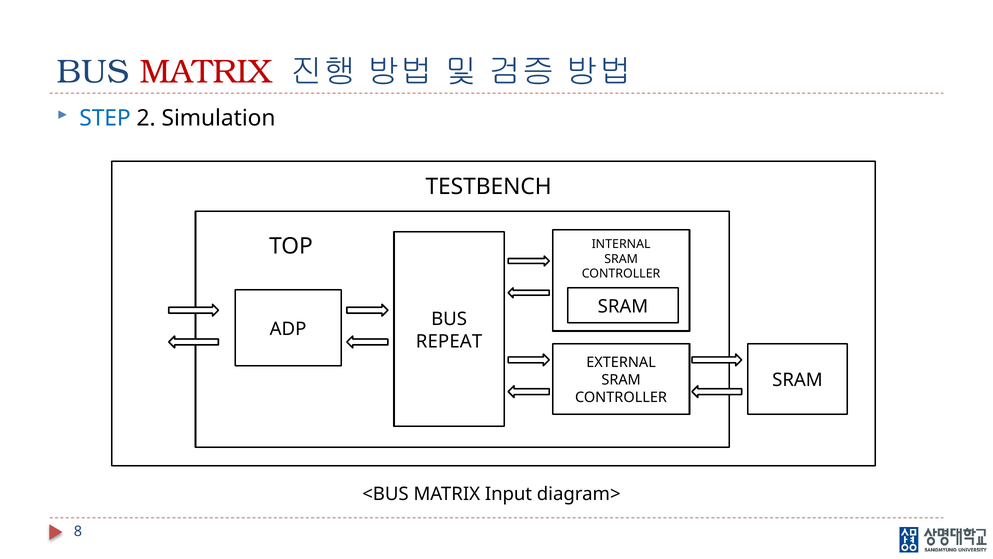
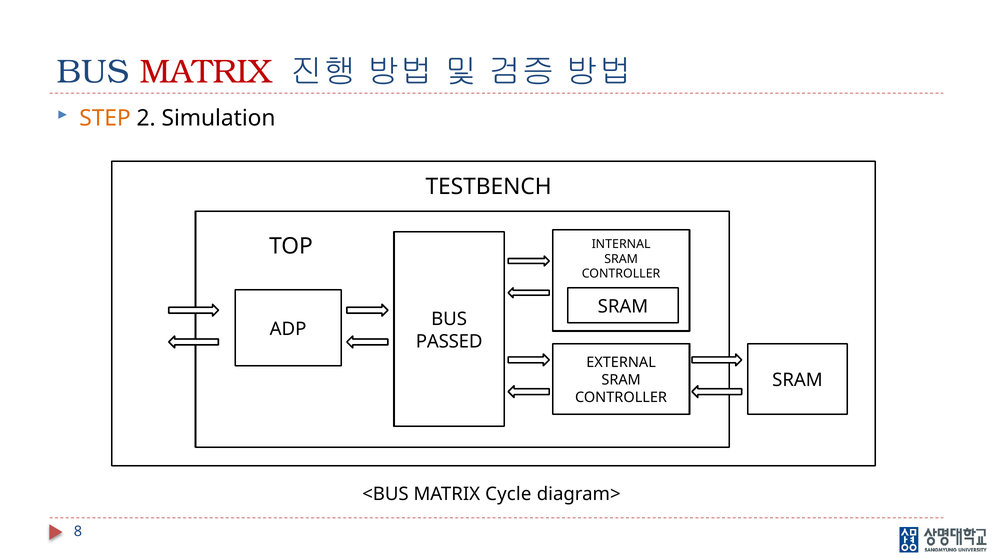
STEP colour: blue -> orange
REPEAT: REPEAT -> PASSED
Input: Input -> Cycle
